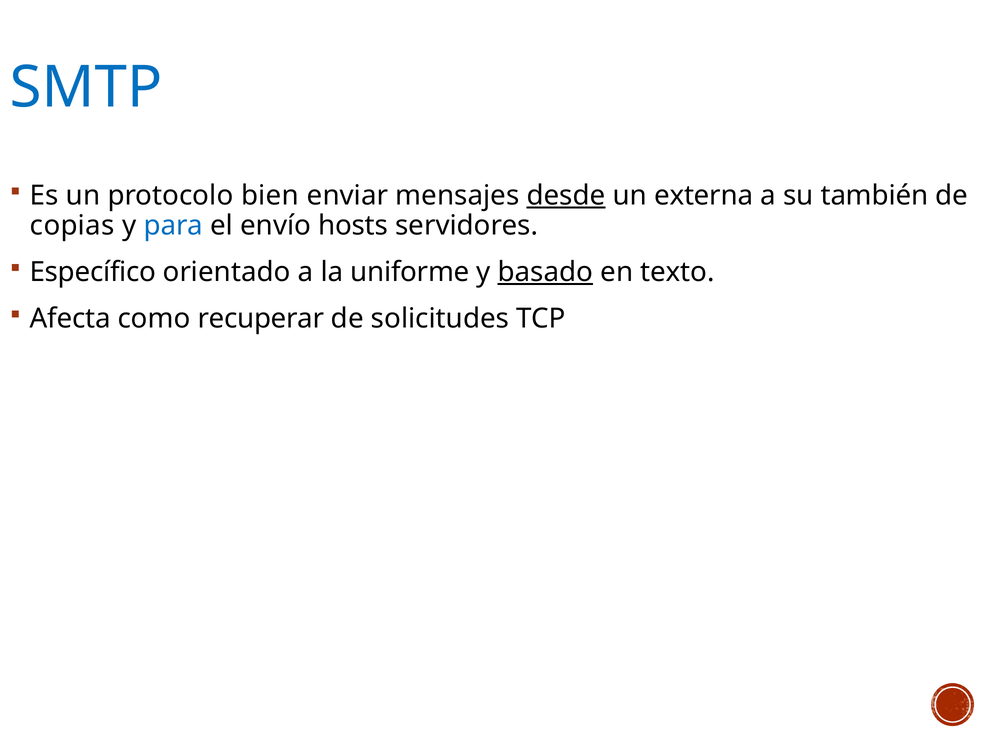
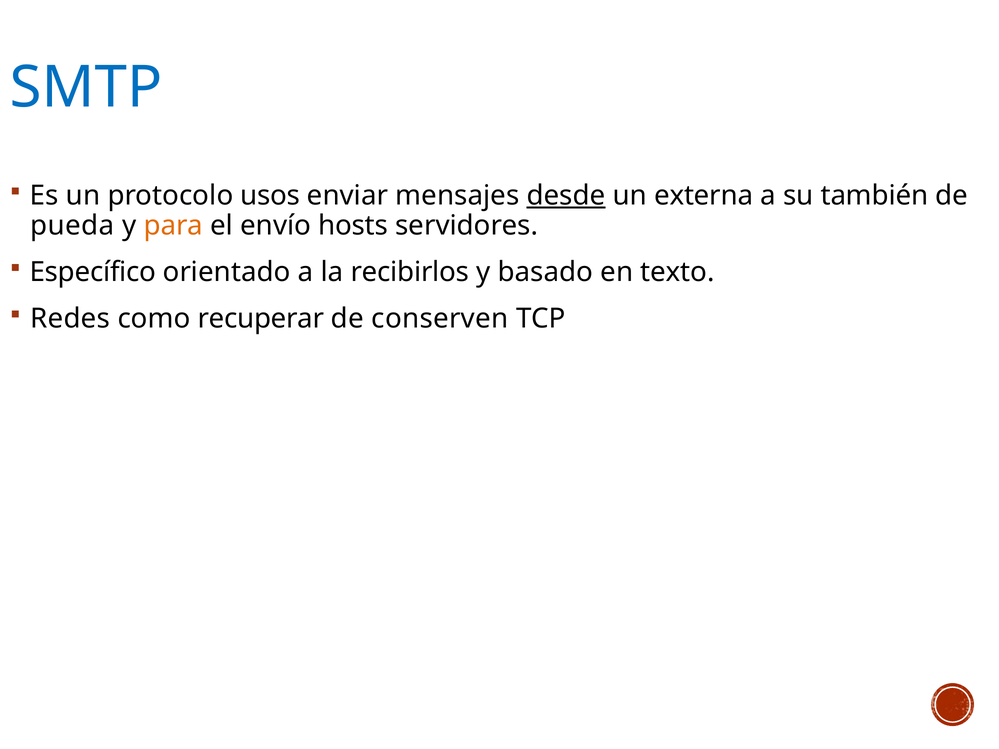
bien: bien -> usos
copias: copias -> pueda
para colour: blue -> orange
uniforme: uniforme -> recibirlos
basado underline: present -> none
Afecta: Afecta -> Redes
solicitudes: solicitudes -> conserven
